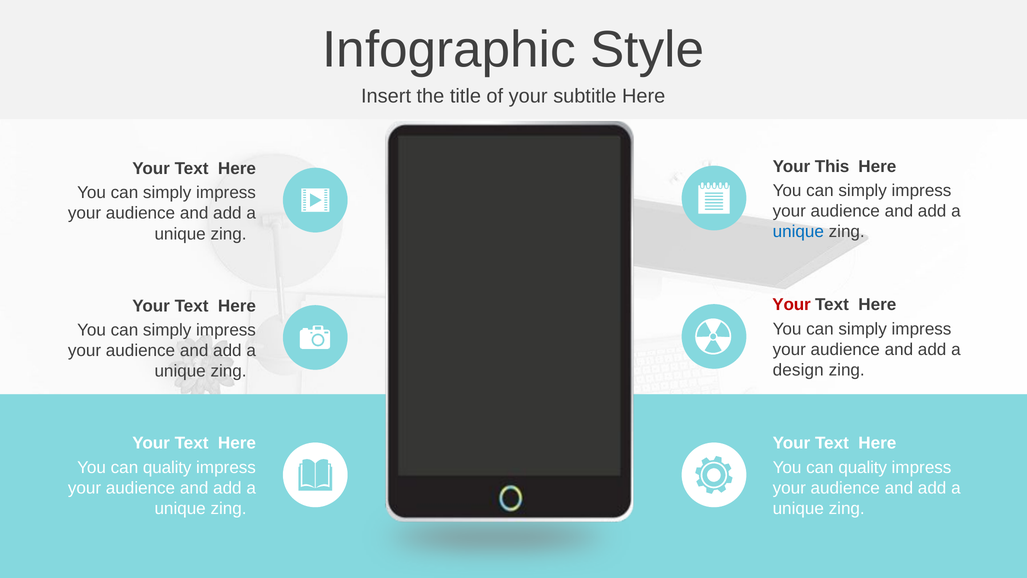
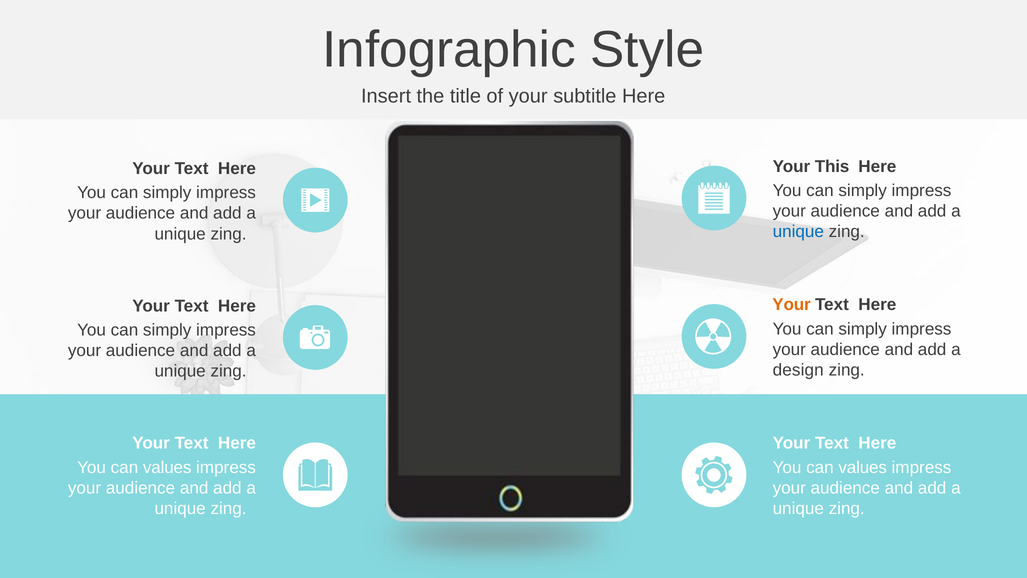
Your at (792, 305) colour: red -> orange
quality at (167, 467): quality -> values
quality at (863, 467): quality -> values
